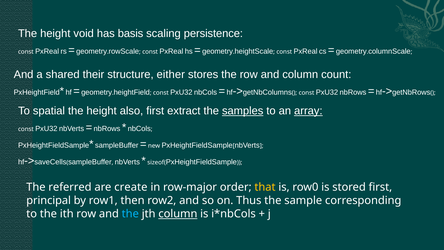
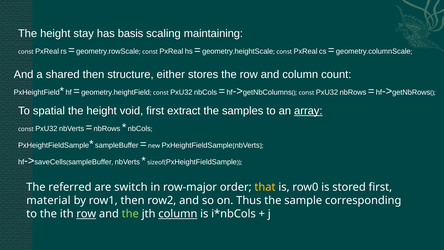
void: void -> stay
persistence: persistence -> maintaining
shared their: their -> then
also: also -> void
samples underline: present -> none
create: create -> switch
principal: principal -> material
row at (86, 214) underline: none -> present
the at (130, 214) colour: light blue -> light green
